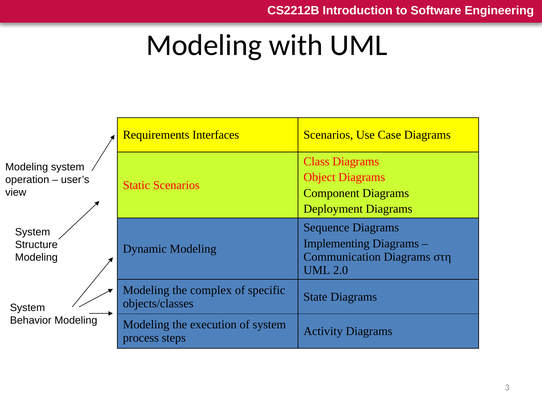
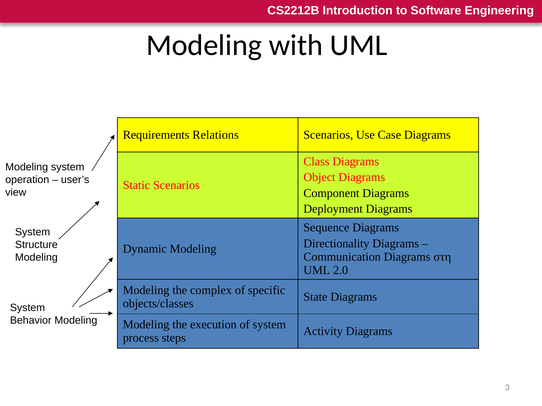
Interfaces: Interfaces -> Relations
Implementing: Implementing -> Directionality
